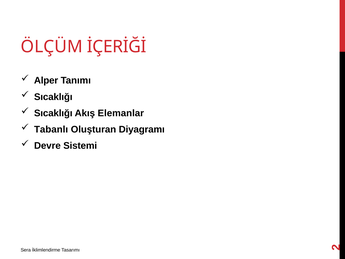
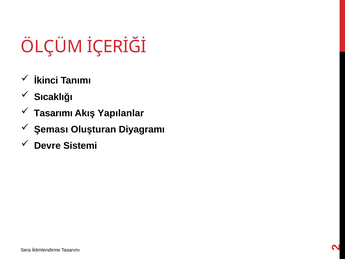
Alper: Alper -> İkinci
Sıcaklığı at (53, 113): Sıcaklığı -> Tasarımı
Elemanlar: Elemanlar -> Yapılanlar
Tabanlı: Tabanlı -> Şeması
